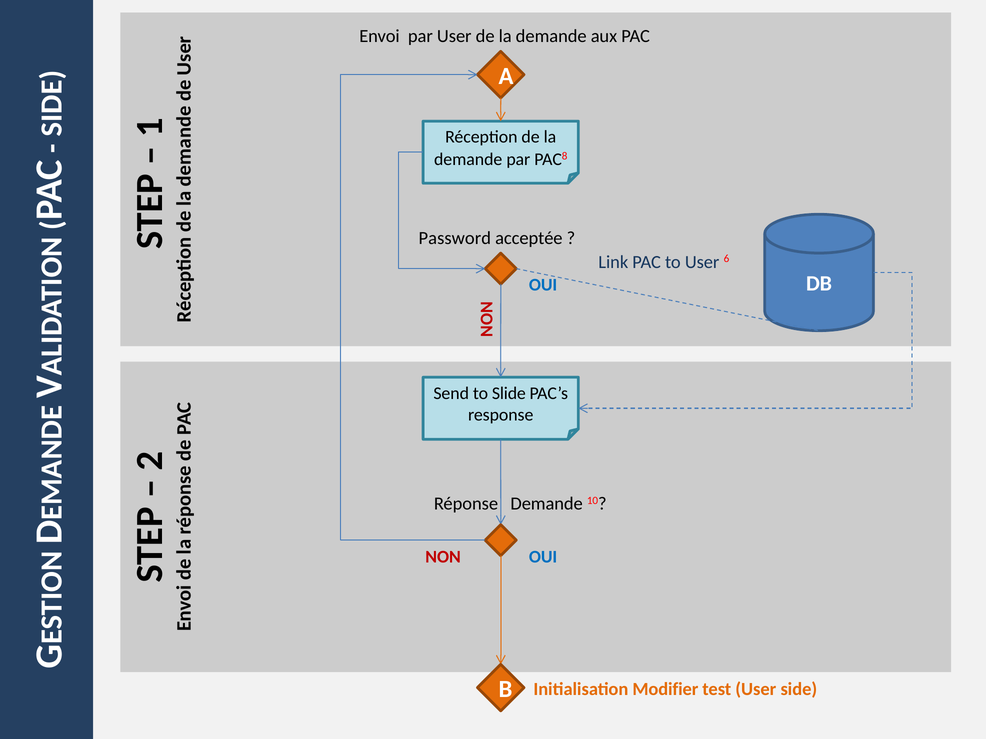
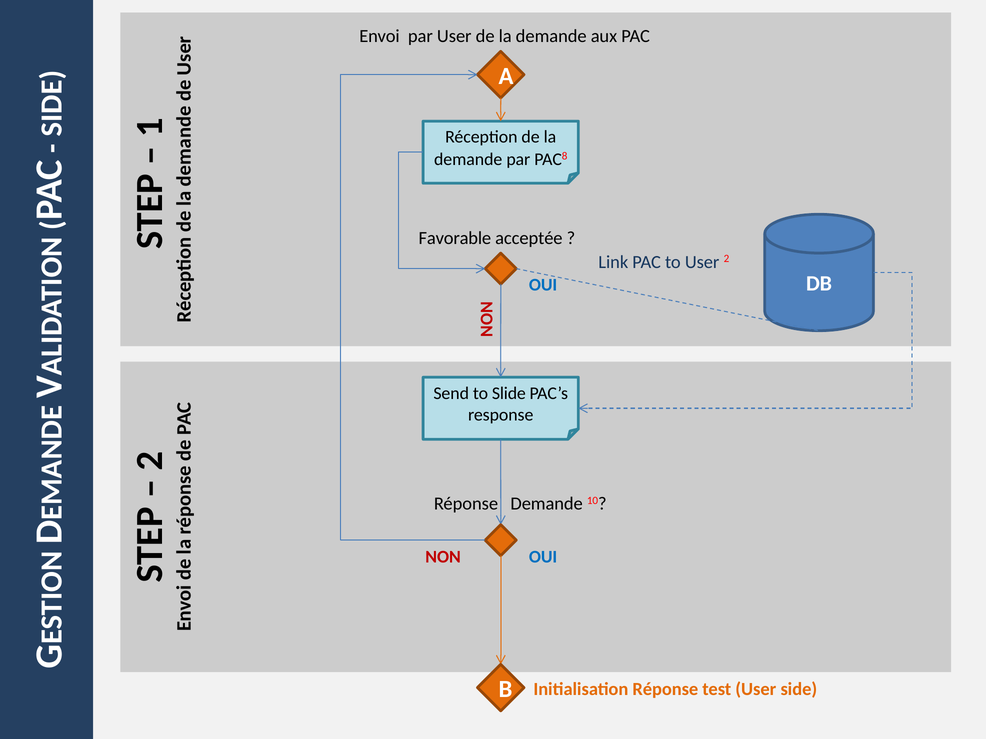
Password: Password -> Favorable
User 6: 6 -> 2
Initialisation Modifier: Modifier -> Réponse
